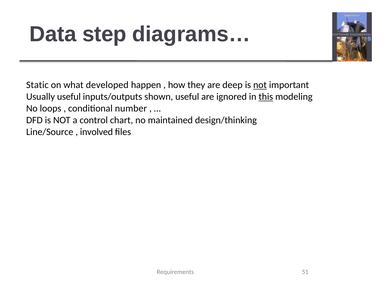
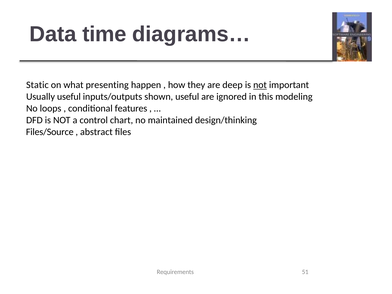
step: step -> time
developed: developed -> presenting
this underline: present -> none
number: number -> features
Line/Source: Line/Source -> Files/Source
involved: involved -> abstract
